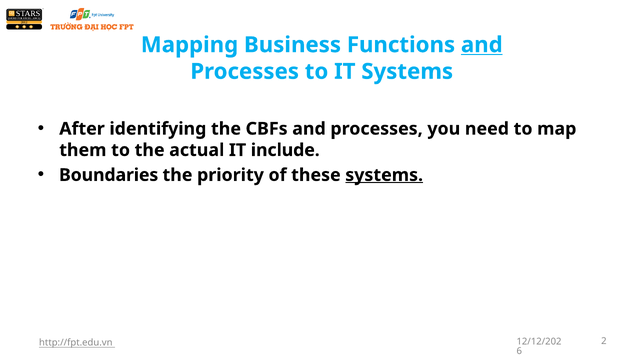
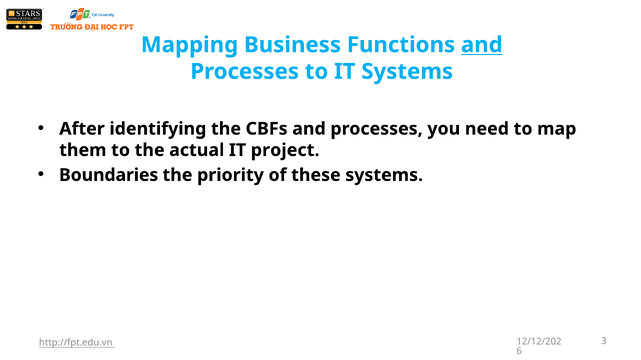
include: include -> project
systems at (384, 175) underline: present -> none
2: 2 -> 3
